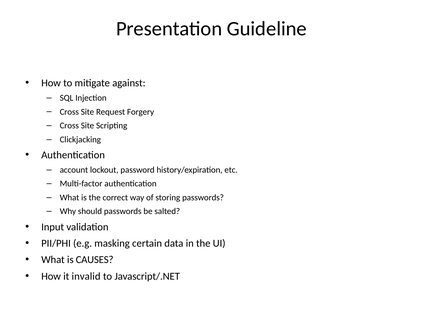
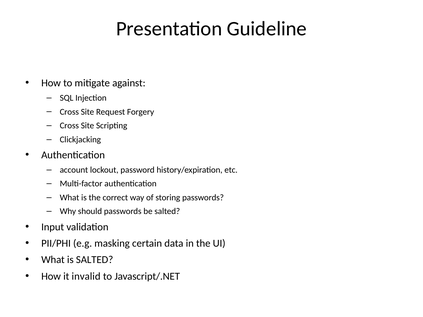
is CAUSES: CAUSES -> SALTED
